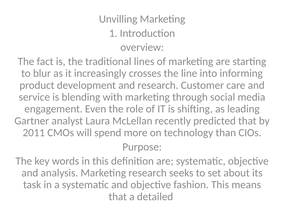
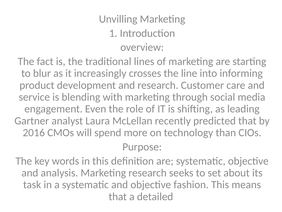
2011: 2011 -> 2016
